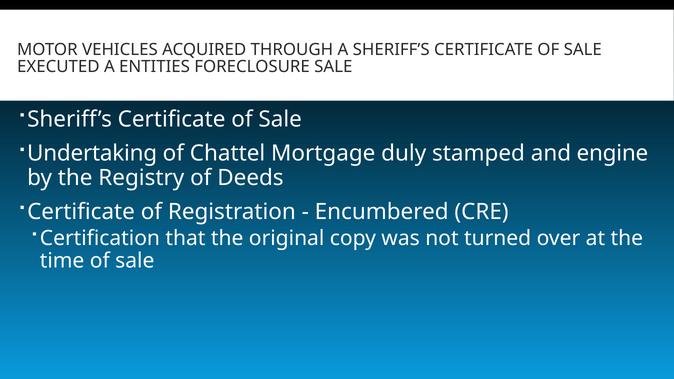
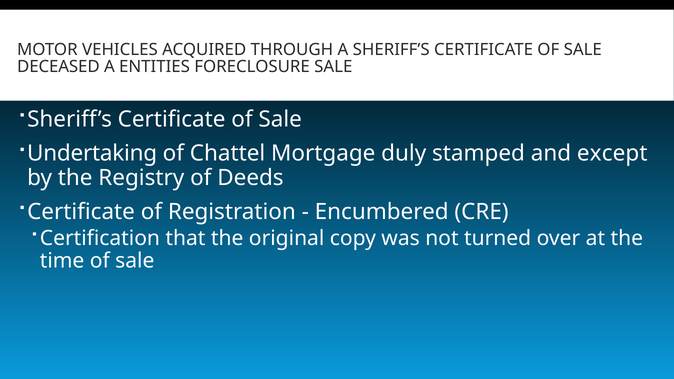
EXECUTED: EXECUTED -> DECEASED
engine: engine -> except
